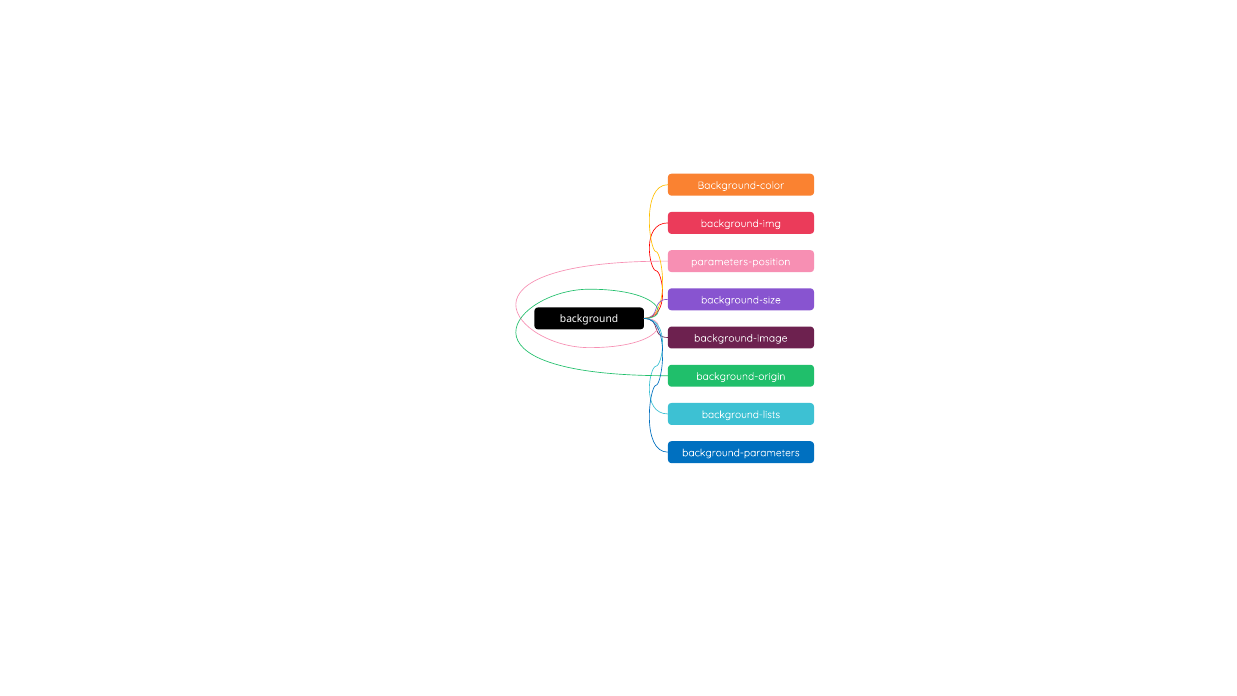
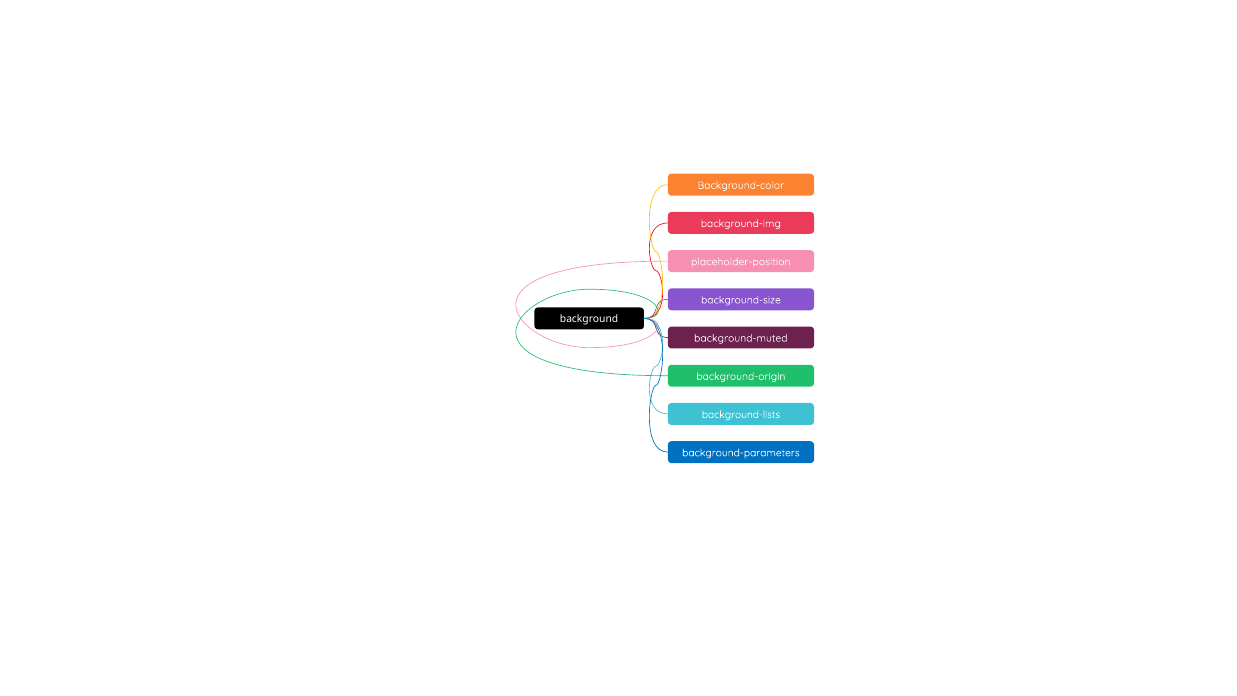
parameters-position: parameters-position -> placeholder-position
background-image: background-image -> background-muted
